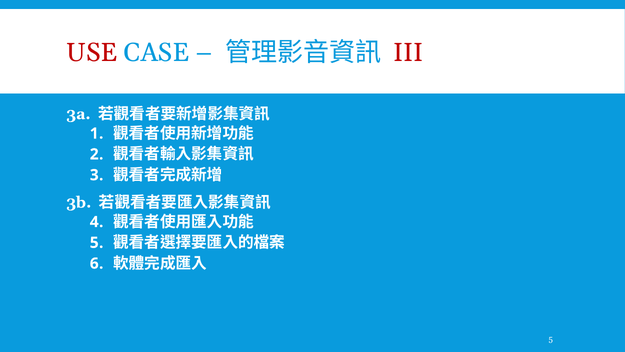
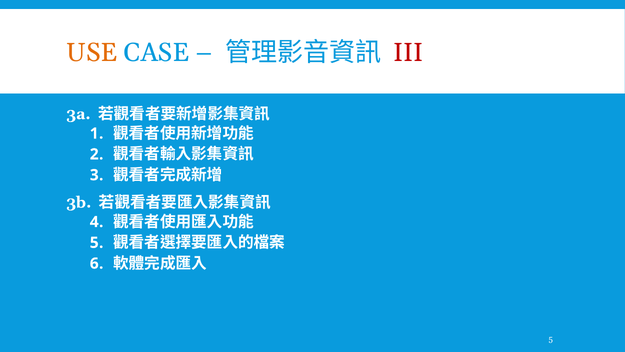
USE colour: red -> orange
